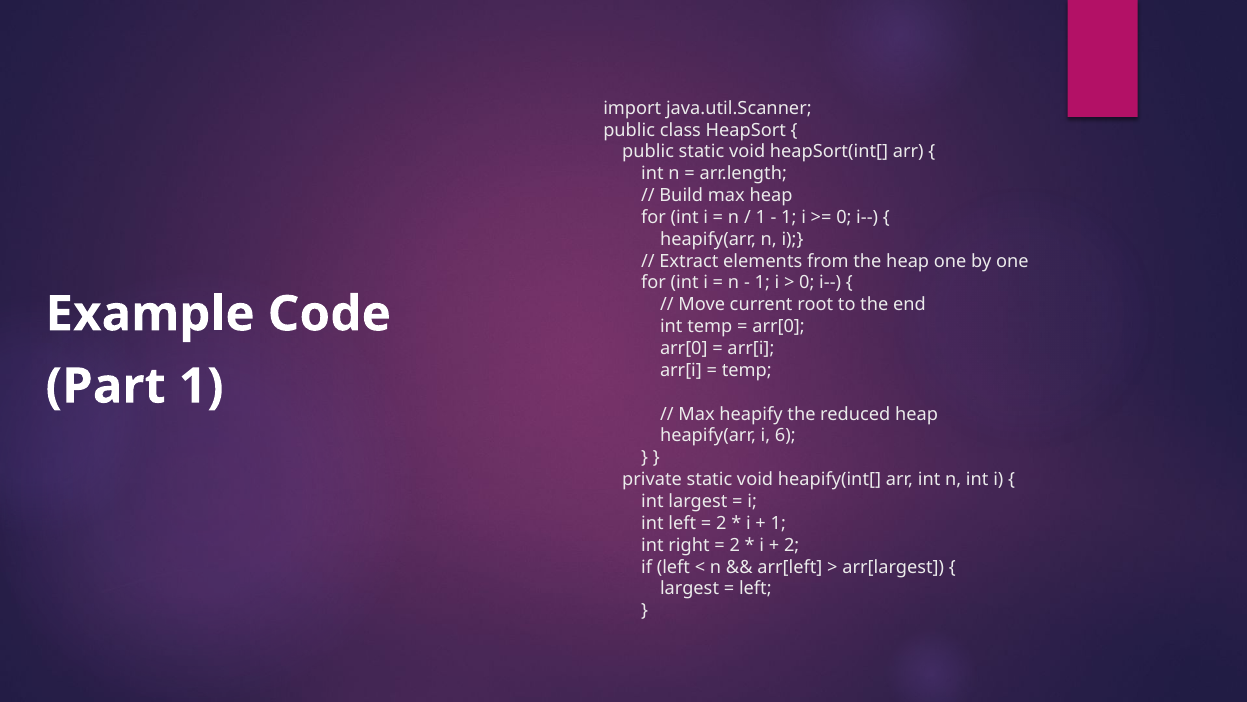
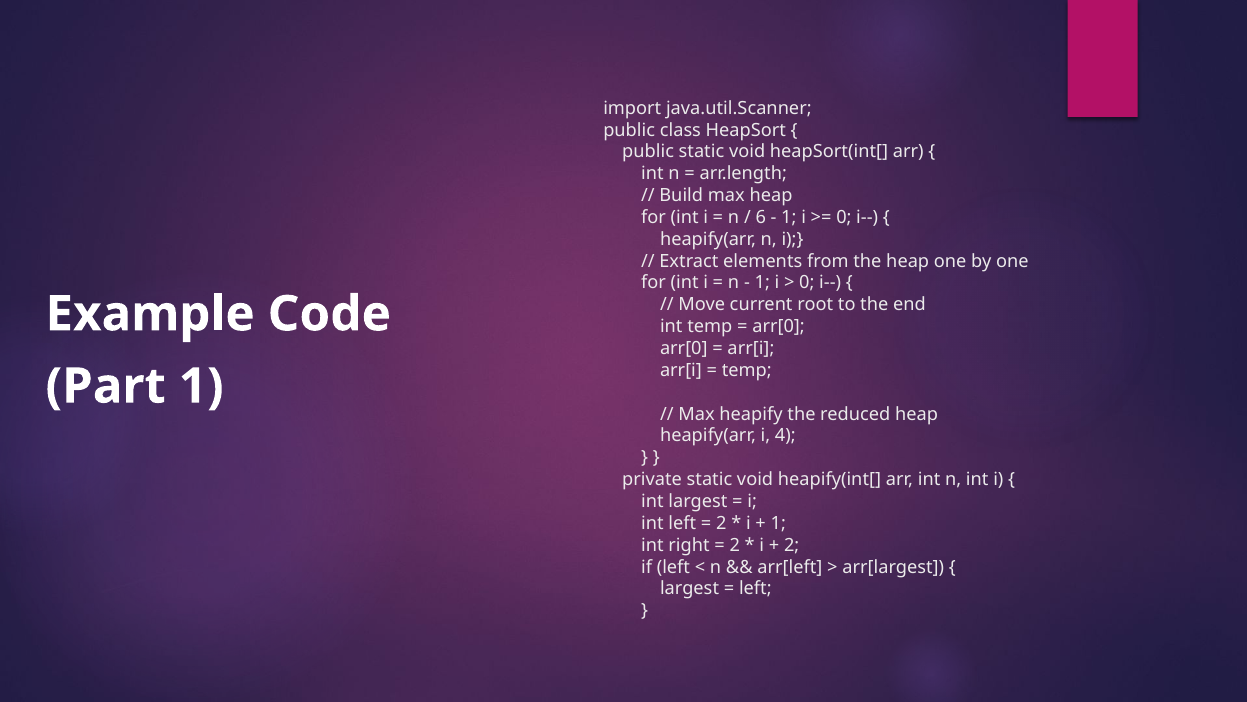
1 at (761, 217): 1 -> 6
6: 6 -> 4
